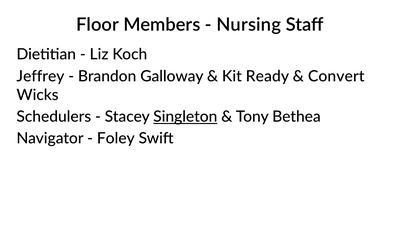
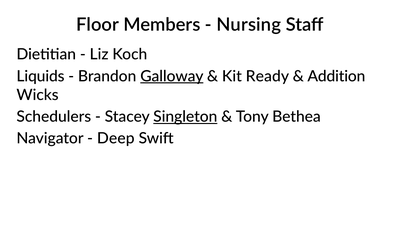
Jeffrey: Jeffrey -> Liquids
Galloway underline: none -> present
Convert: Convert -> Addition
Foley: Foley -> Deep
